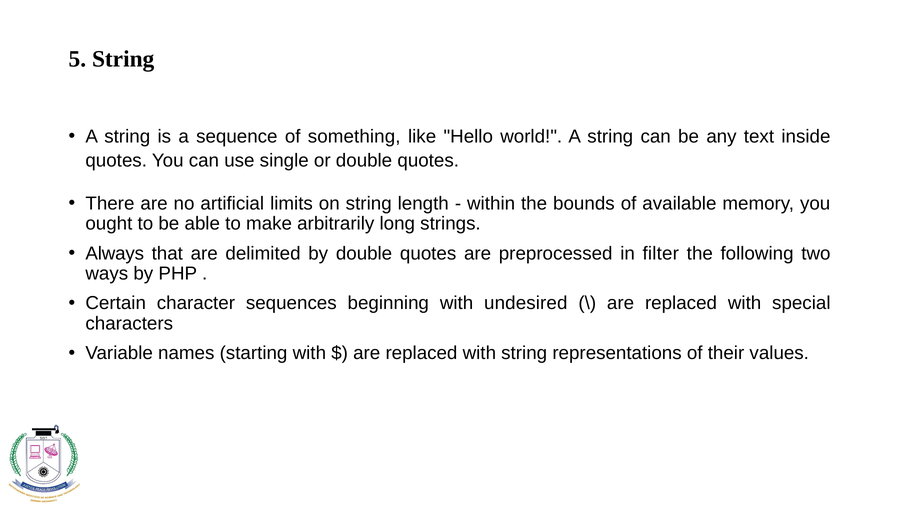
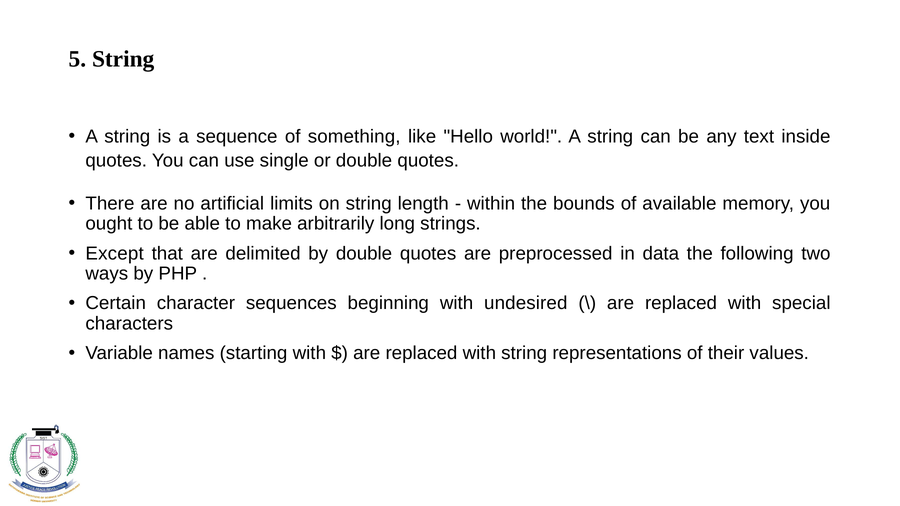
Always: Always -> Except
filter: filter -> data
